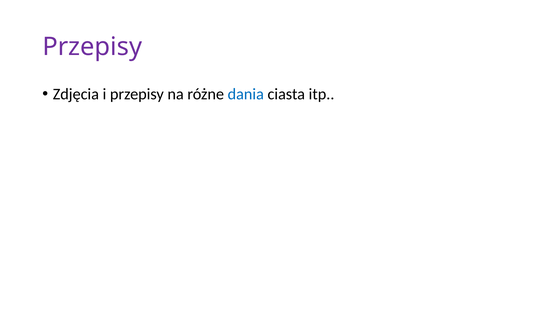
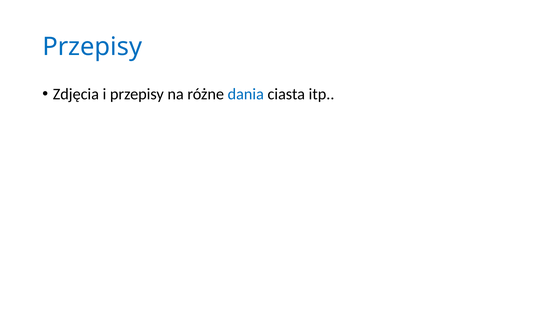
Przepisy at (92, 47) colour: purple -> blue
